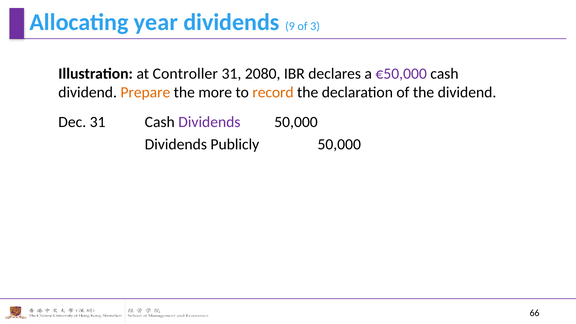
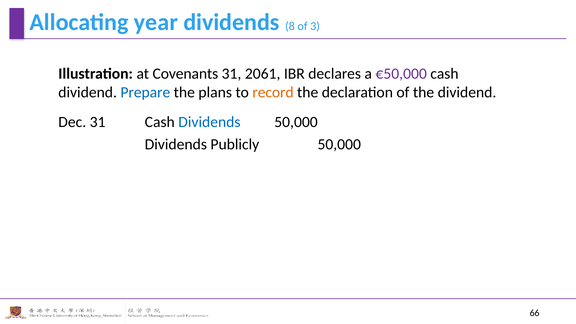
9: 9 -> 8
Controller: Controller -> Covenants
2080: 2080 -> 2061
Prepare colour: orange -> blue
more: more -> plans
Dividends at (209, 122) colour: purple -> blue
